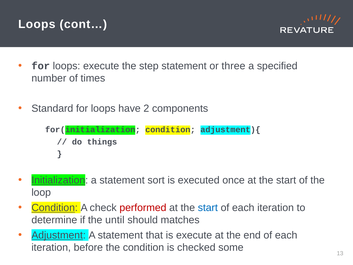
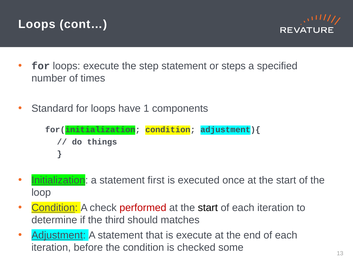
three: three -> steps
2: 2 -> 1
sort: sort -> first
start at (208, 207) colour: blue -> black
until: until -> third
